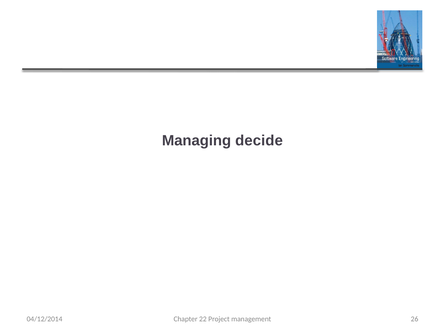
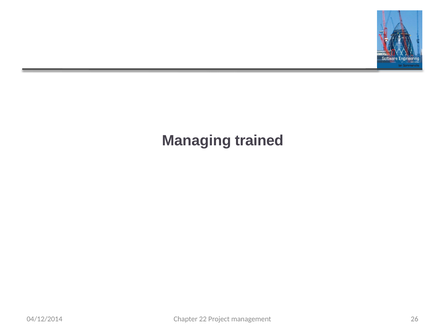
decide: decide -> trained
